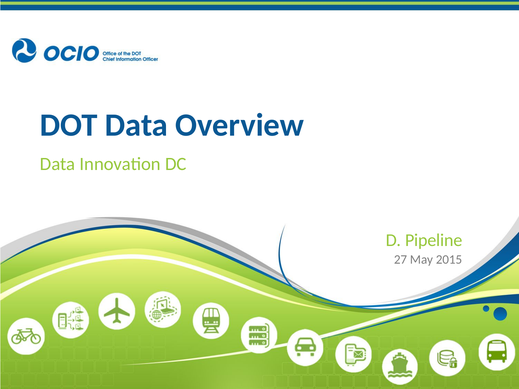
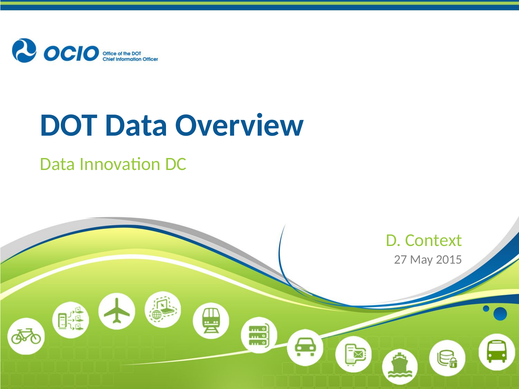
Pipeline: Pipeline -> Context
